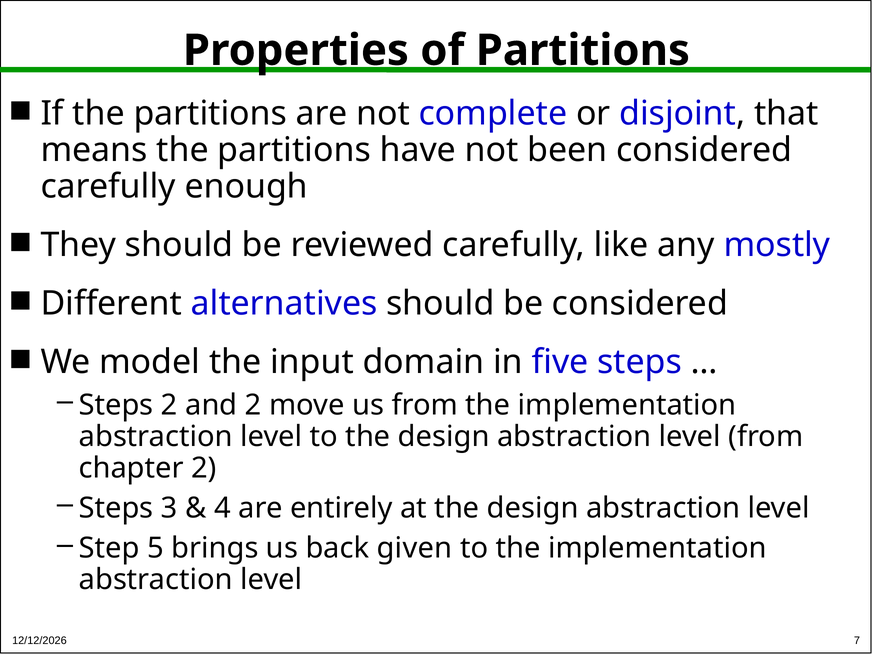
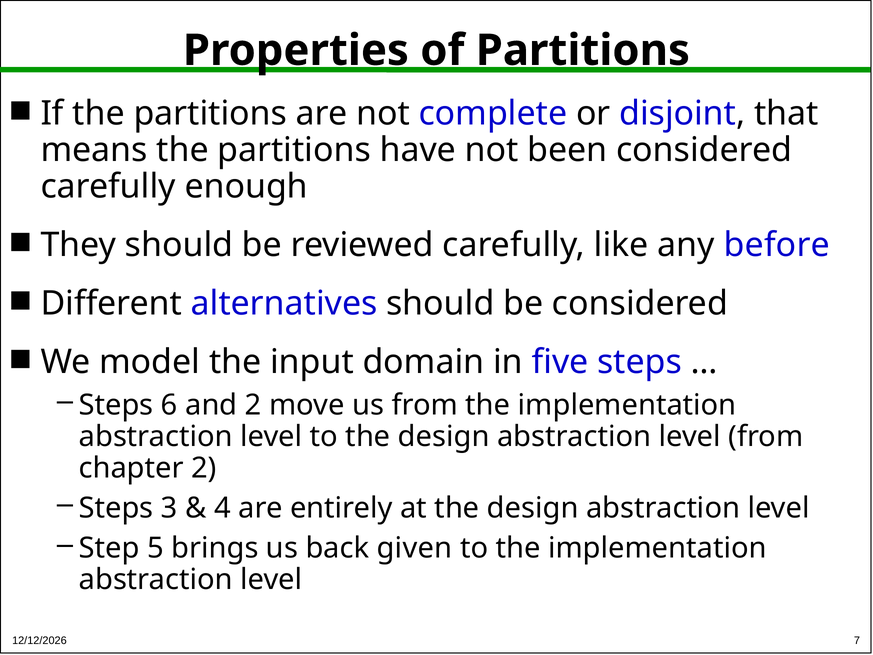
mostly: mostly -> before
Steps 2: 2 -> 6
